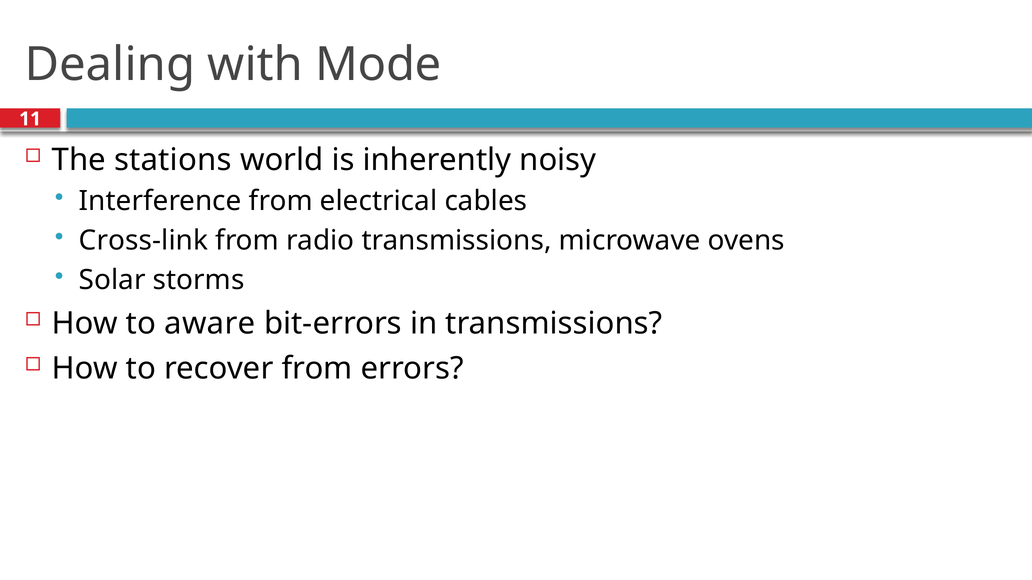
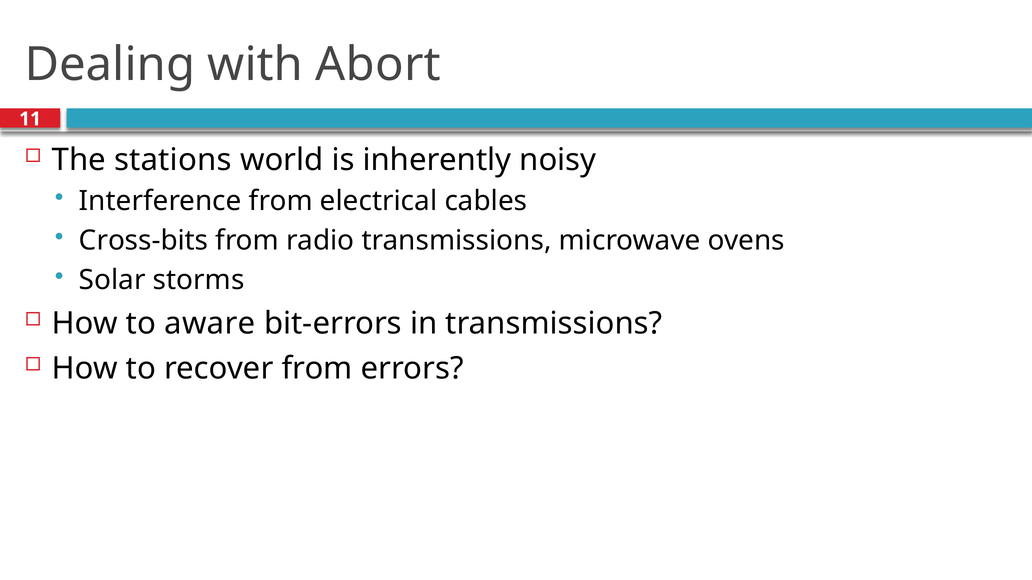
Mode: Mode -> Abort
Cross-link: Cross-link -> Cross-bits
